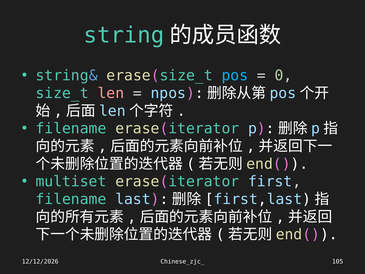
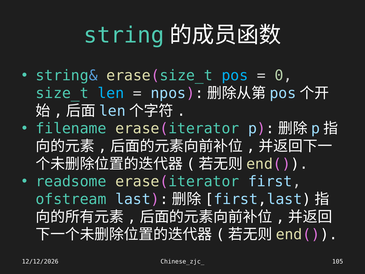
len colour: pink -> light blue
multiset: multiset -> readsome
filename at (71, 199): filename -> ofstream
